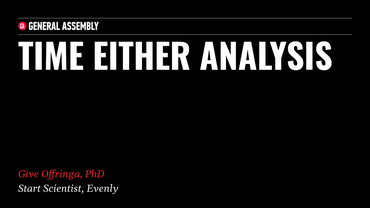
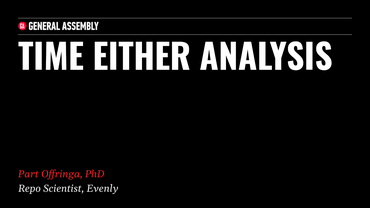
Give: Give -> Part
Start: Start -> Repo
